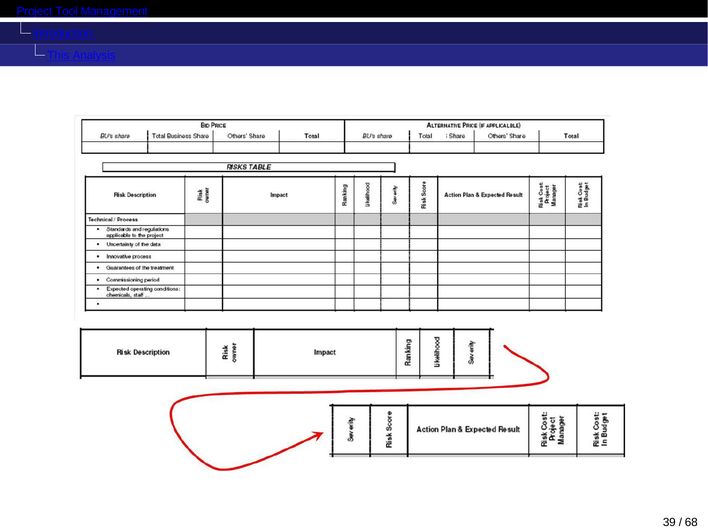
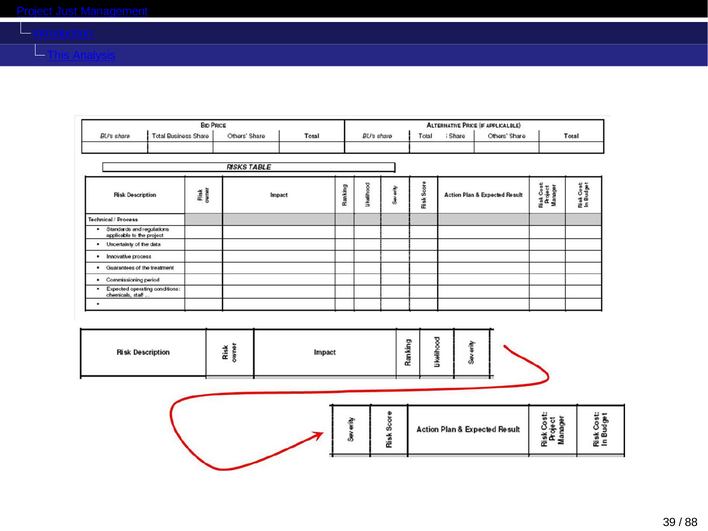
Tool: Tool -> Just
68: 68 -> 88
